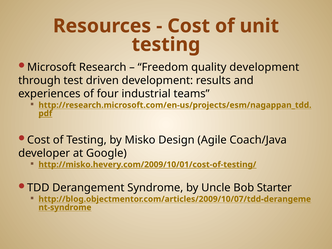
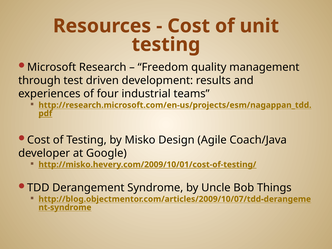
quality development: development -> management
Starter: Starter -> Things
